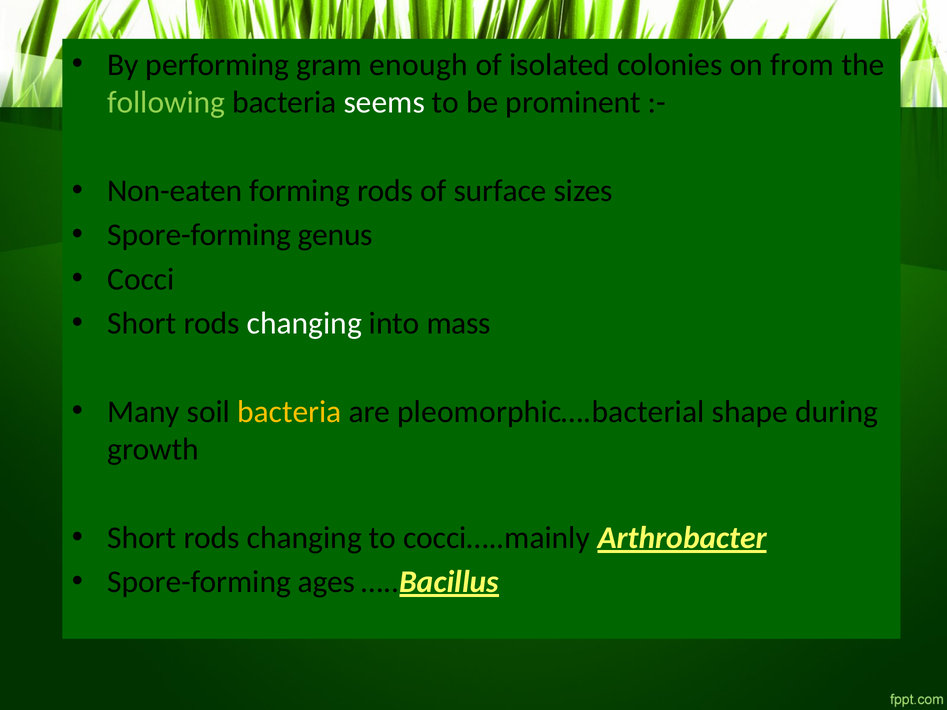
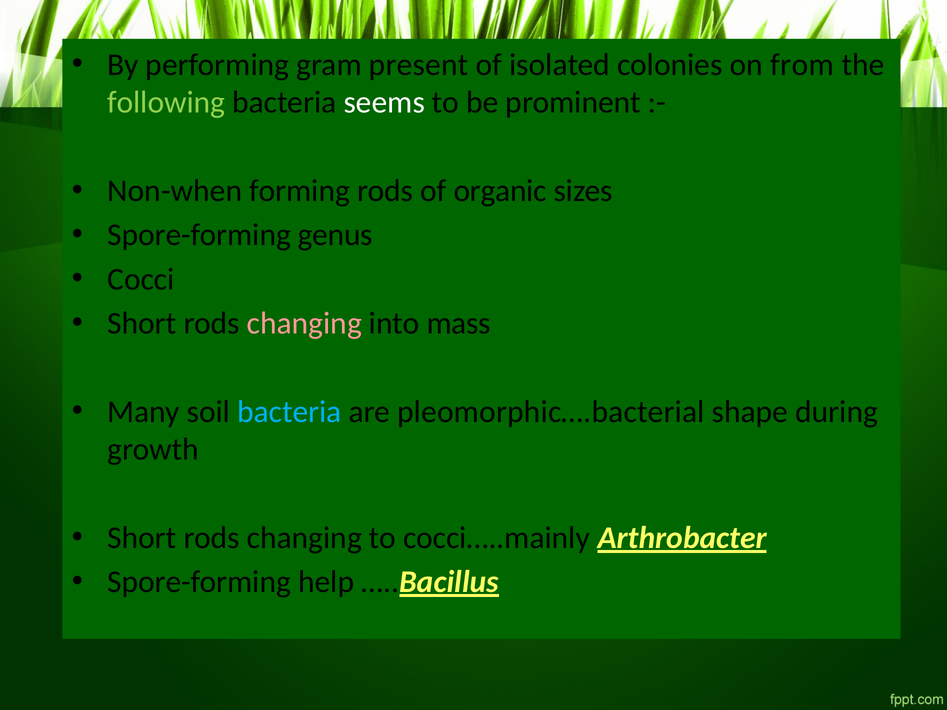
enough: enough -> present
Non-eaten: Non-eaten -> Non-when
surface: surface -> organic
changing at (304, 323) colour: white -> pink
bacteria at (289, 412) colour: yellow -> light blue
ages: ages -> help
